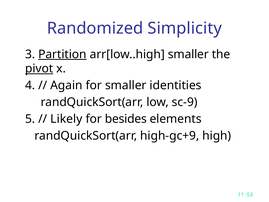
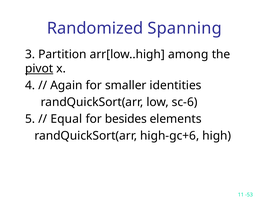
Simplicity: Simplicity -> Spanning
Partition underline: present -> none
arr[low..high smaller: smaller -> among
sc-9: sc-9 -> sc-6
Likely: Likely -> Equal
high-gc+9: high-gc+9 -> high-gc+6
